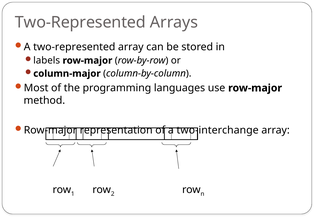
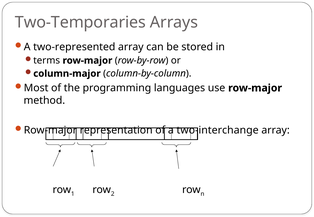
Two-Represented at (80, 22): Two-Represented -> Two-Temporaries
labels: labels -> terms
